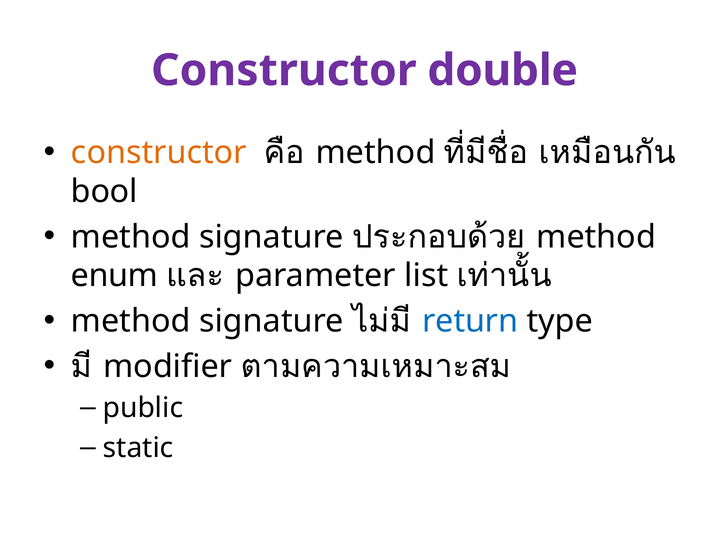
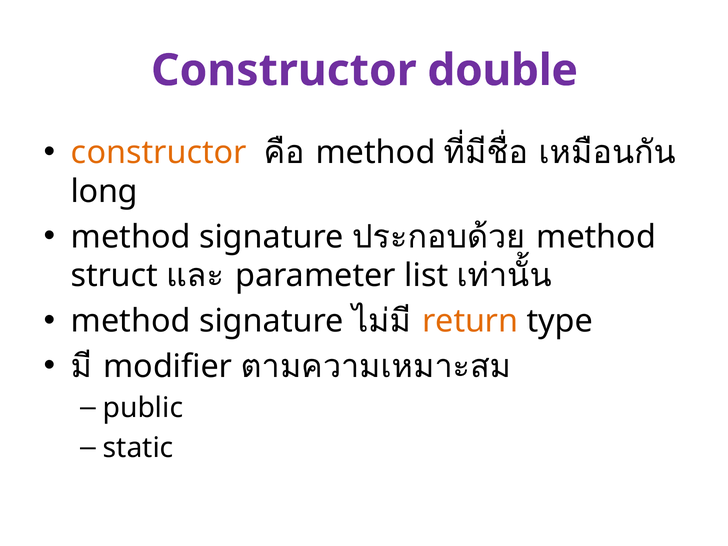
bool: bool -> long
enum: enum -> struct
return colour: blue -> orange
